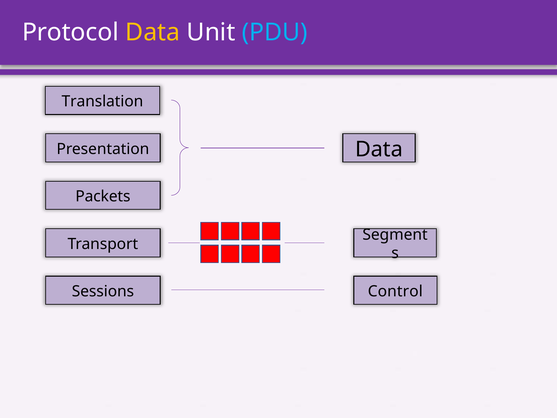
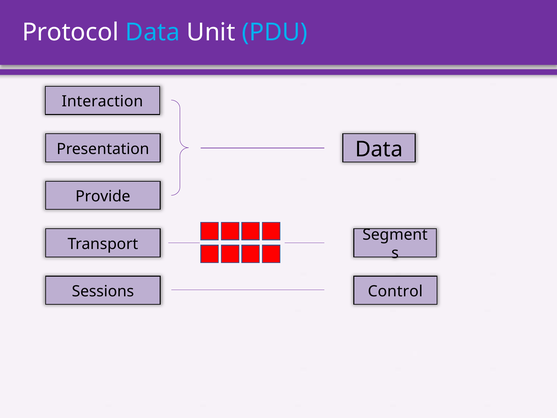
Data at (153, 32) colour: yellow -> light blue
Translation: Translation -> Interaction
Packets: Packets -> Provide
